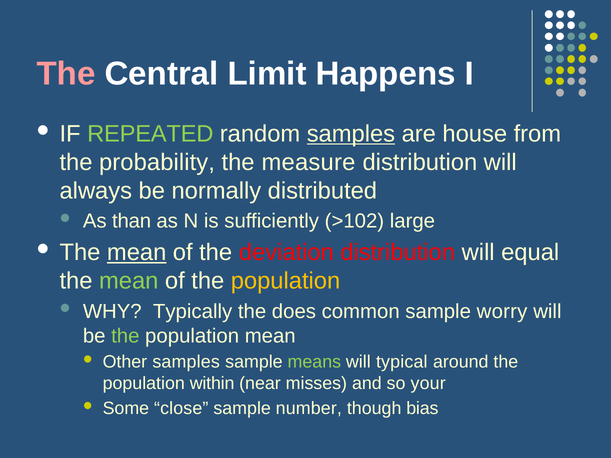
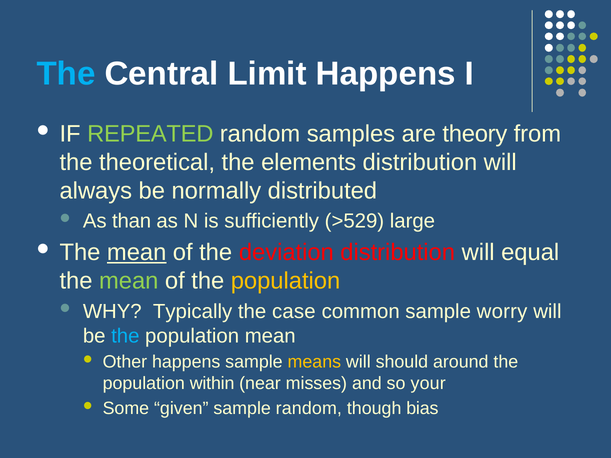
The at (66, 74) colour: pink -> light blue
samples at (351, 134) underline: present -> none
house: house -> theory
probability: probability -> theoretical
measure: measure -> elements
>102: >102 -> >529
does: does -> case
the at (125, 336) colour: light green -> light blue
Other samples: samples -> happens
means colour: light green -> yellow
typical: typical -> should
close: close -> given
sample number: number -> random
